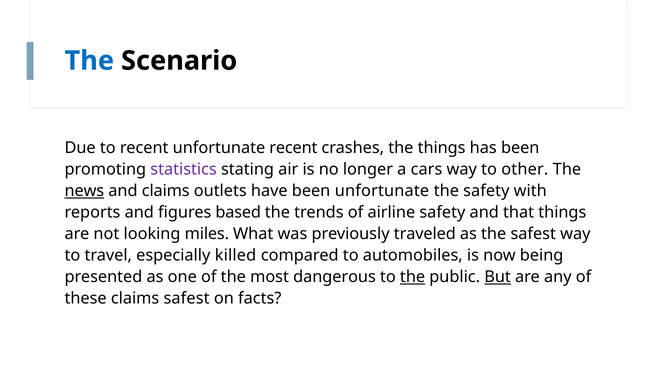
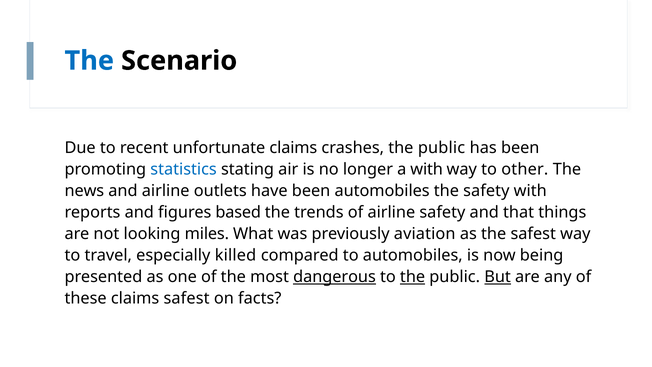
unfortunate recent: recent -> claims
crashes the things: things -> public
statistics colour: purple -> blue
a cars: cars -> with
news underline: present -> none
and claims: claims -> airline
been unfortunate: unfortunate -> automobiles
traveled: traveled -> aviation
dangerous underline: none -> present
